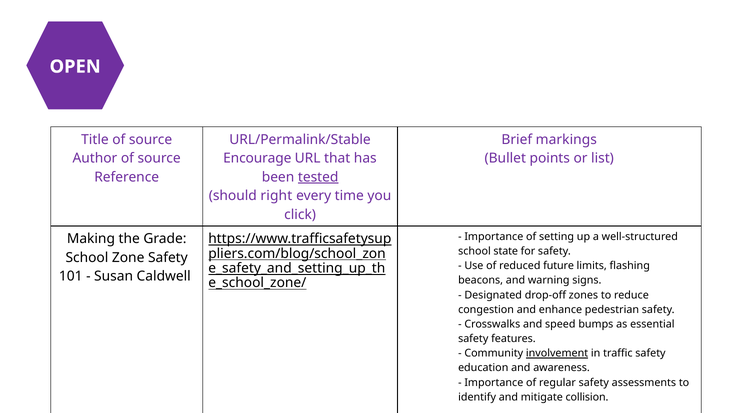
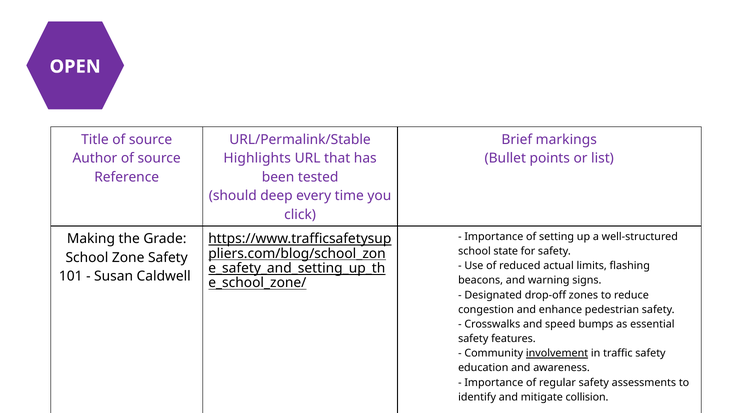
Encourage: Encourage -> Highlights
tested underline: present -> none
right: right -> deep
future: future -> actual
